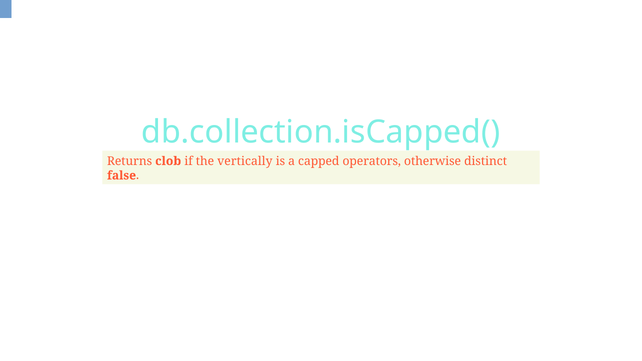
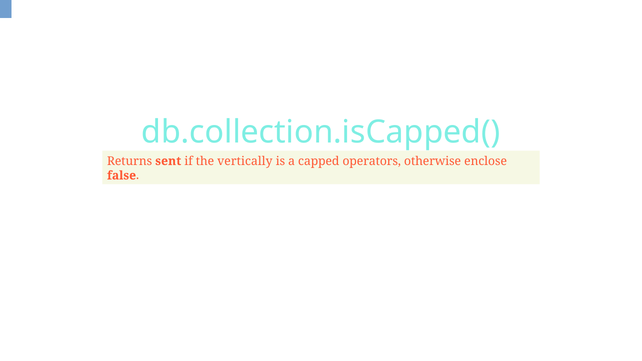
clob: clob -> sent
distinct: distinct -> enclose
